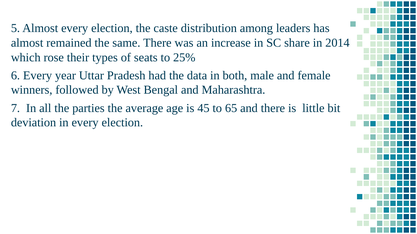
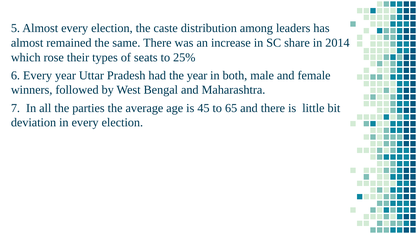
the data: data -> year
